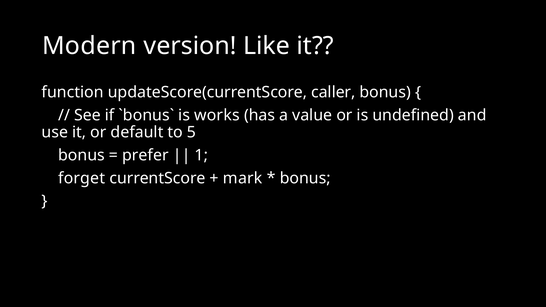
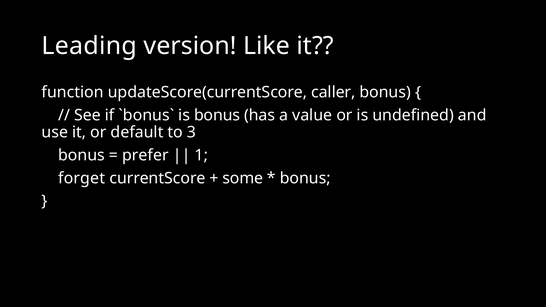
Modern: Modern -> Leading
is works: works -> bonus
5: 5 -> 3
mark: mark -> some
